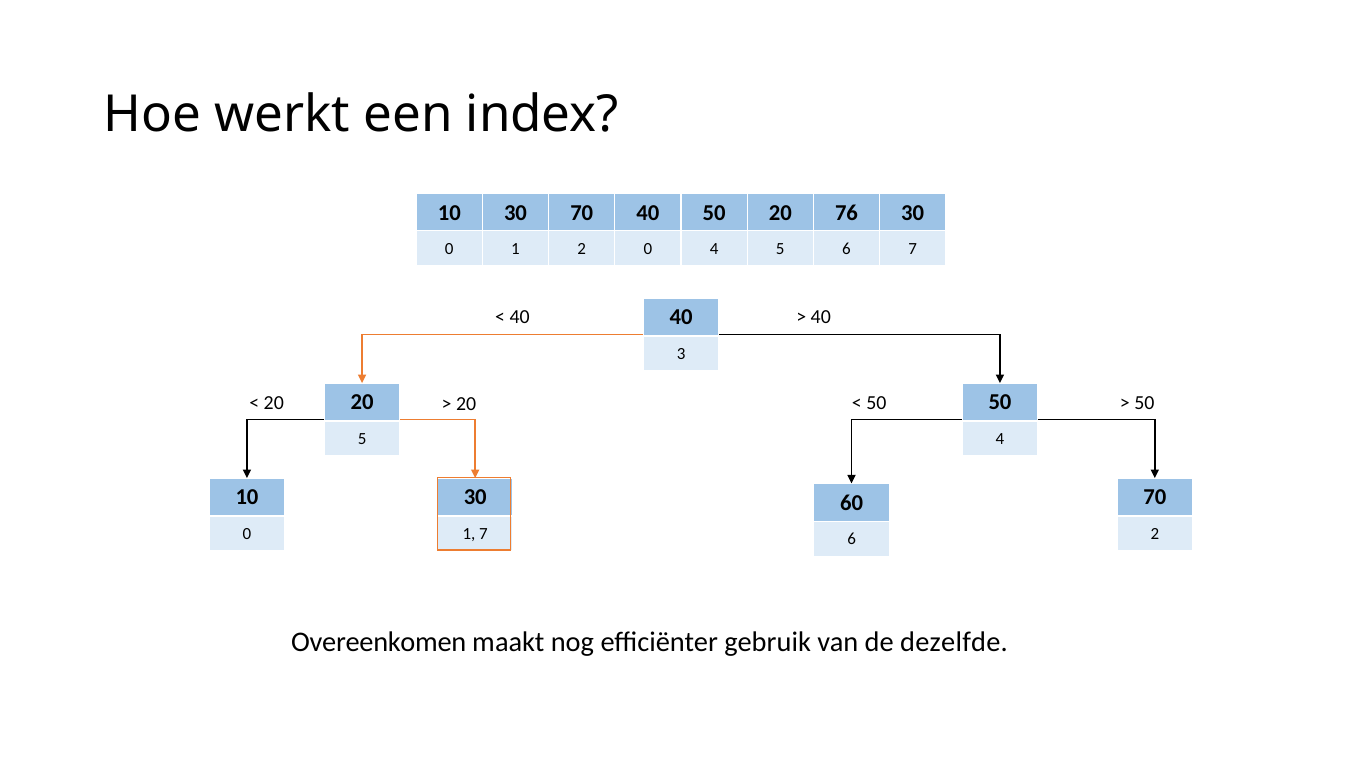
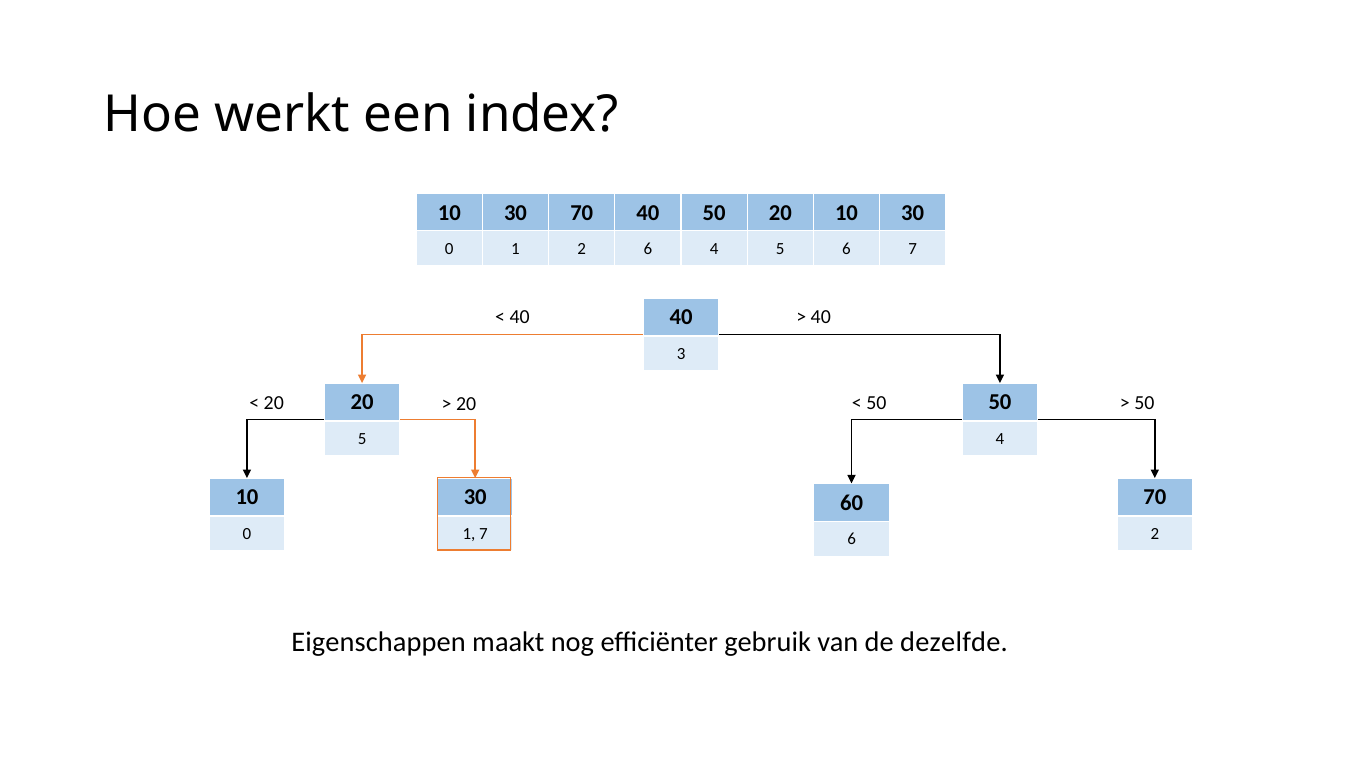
20 76: 76 -> 10
2 0: 0 -> 6
Overeenkomen: Overeenkomen -> Eigenschappen
